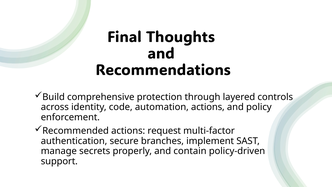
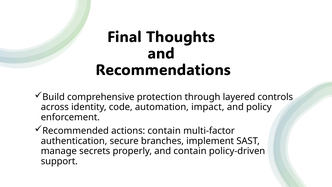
automation actions: actions -> impact
actions request: request -> contain
